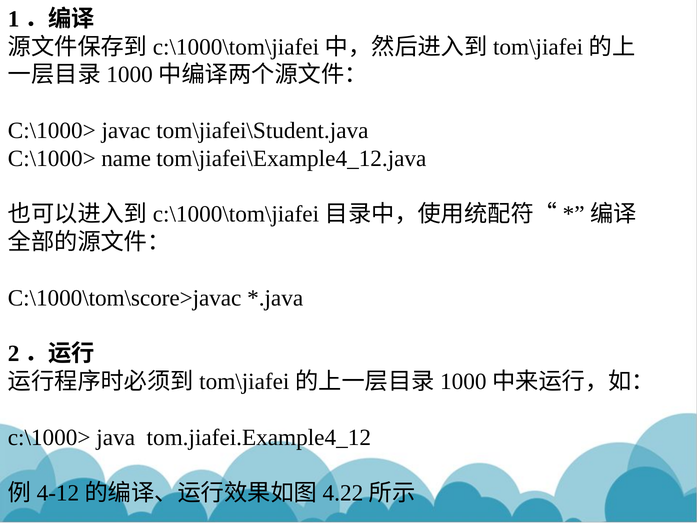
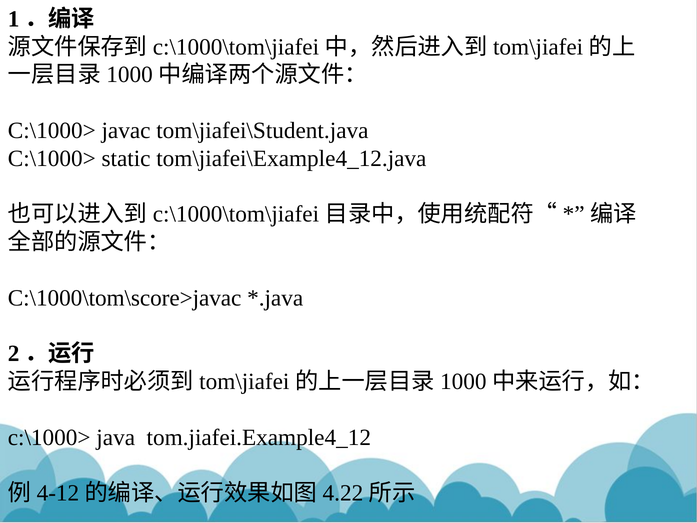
name: name -> static
